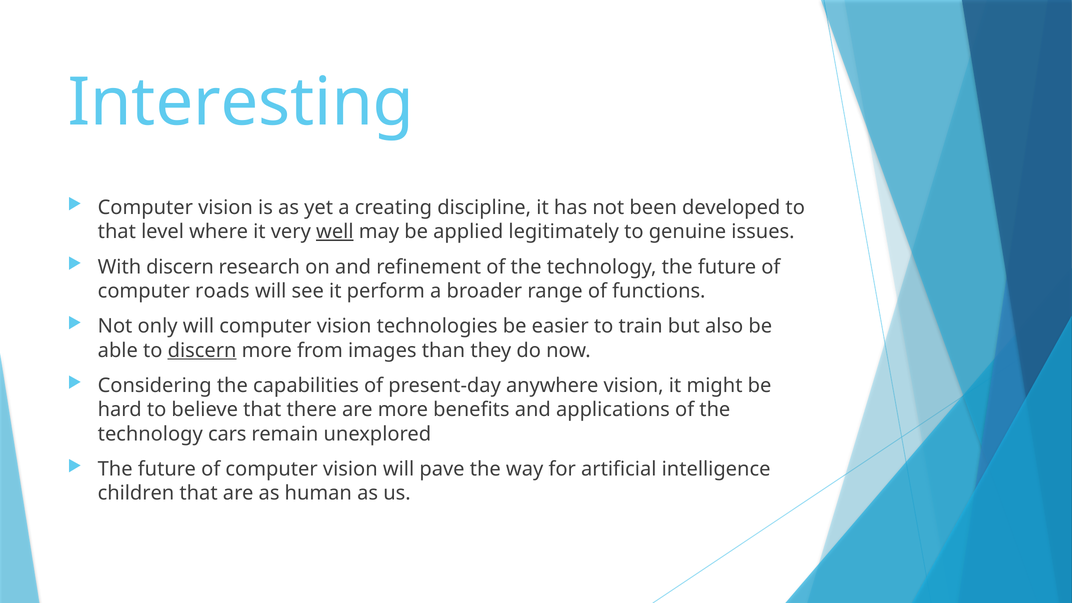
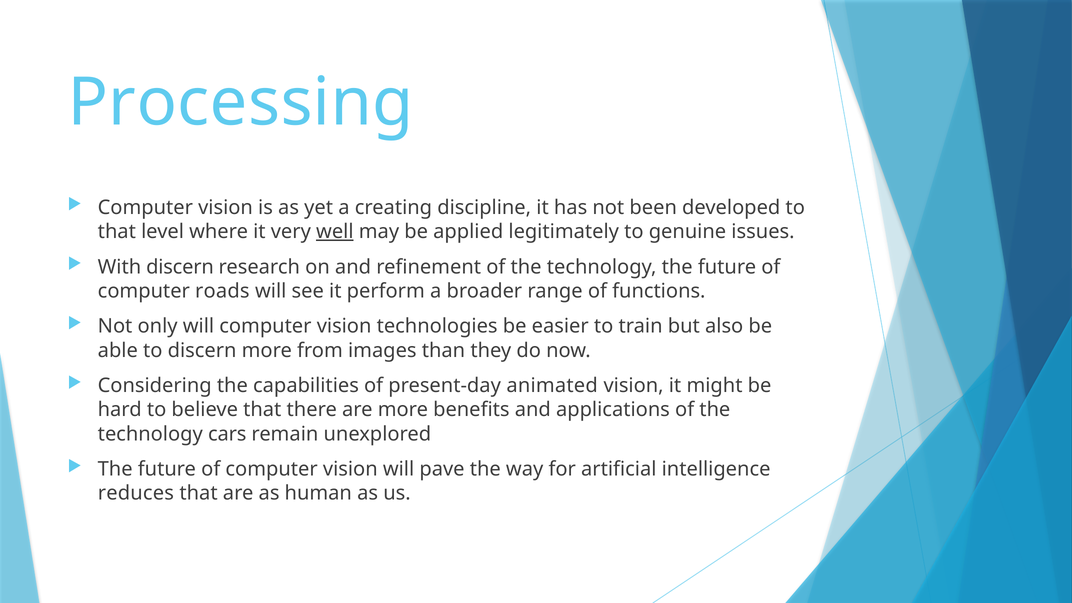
Interesting: Interesting -> Processing
discern at (202, 350) underline: present -> none
anywhere: anywhere -> animated
children: children -> reduces
